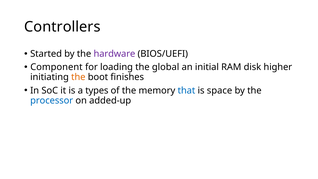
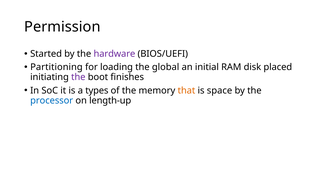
Controllers: Controllers -> Permission
Component: Component -> Partitioning
higher: higher -> placed
the at (78, 77) colour: orange -> purple
that colour: blue -> orange
added-up: added-up -> length-up
